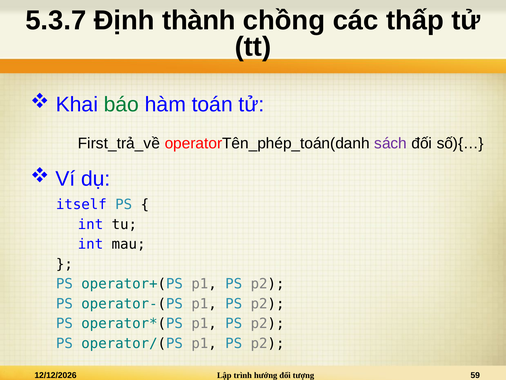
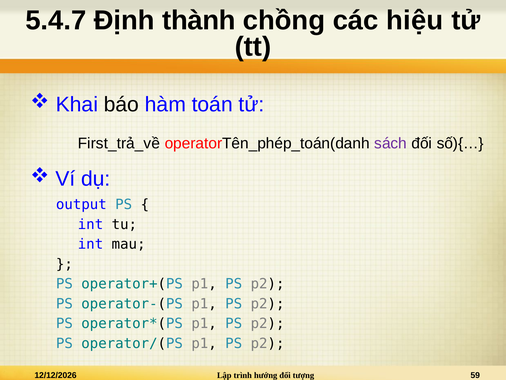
5.3.7: 5.3.7 -> 5.4.7
thấp: thấp -> hiệu
báo colour: green -> black
itself: itself -> output
